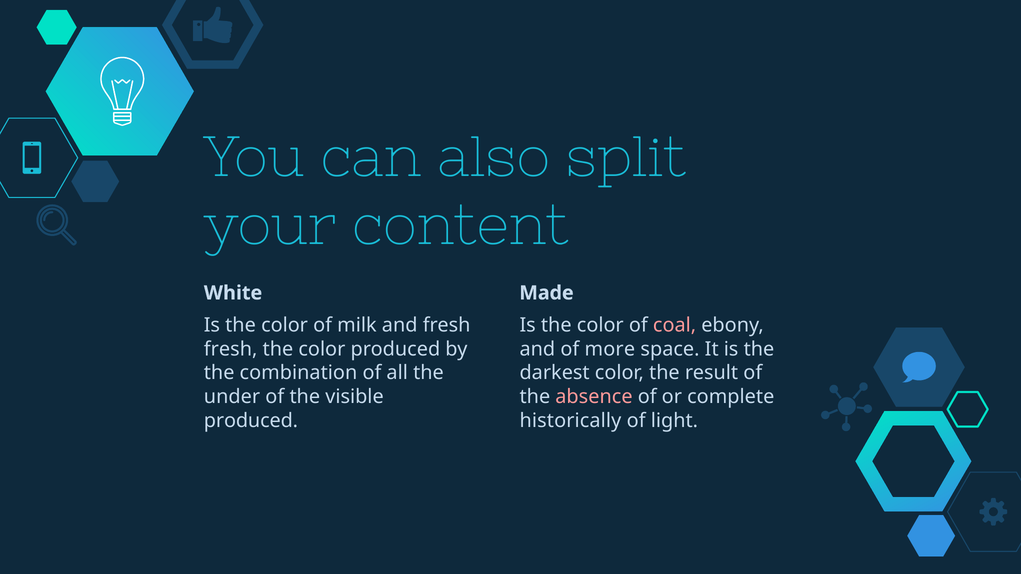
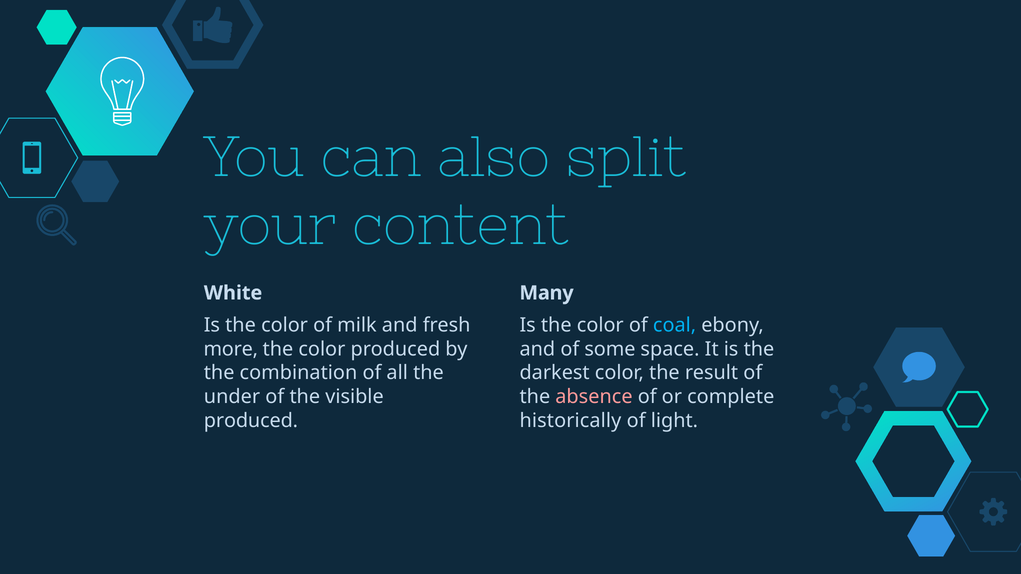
Made: Made -> Many
coal colour: pink -> light blue
fresh at (231, 349): fresh -> more
more: more -> some
